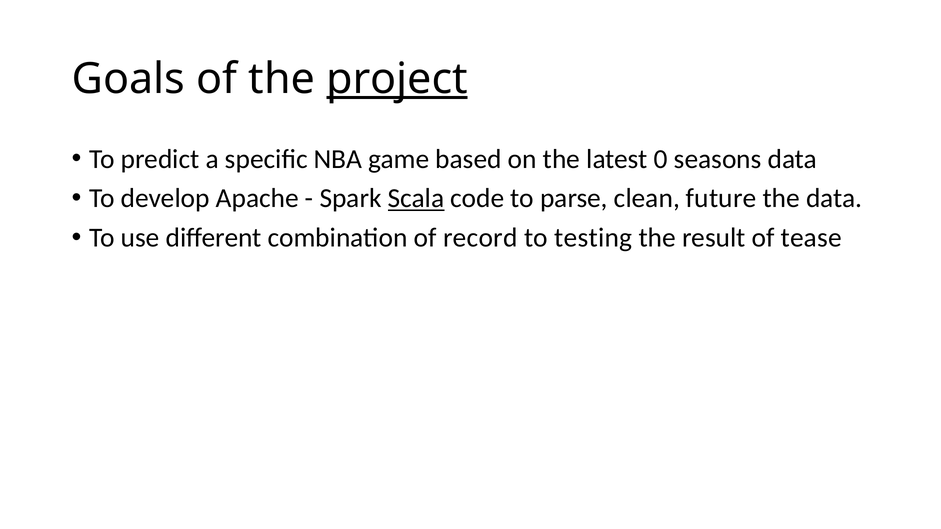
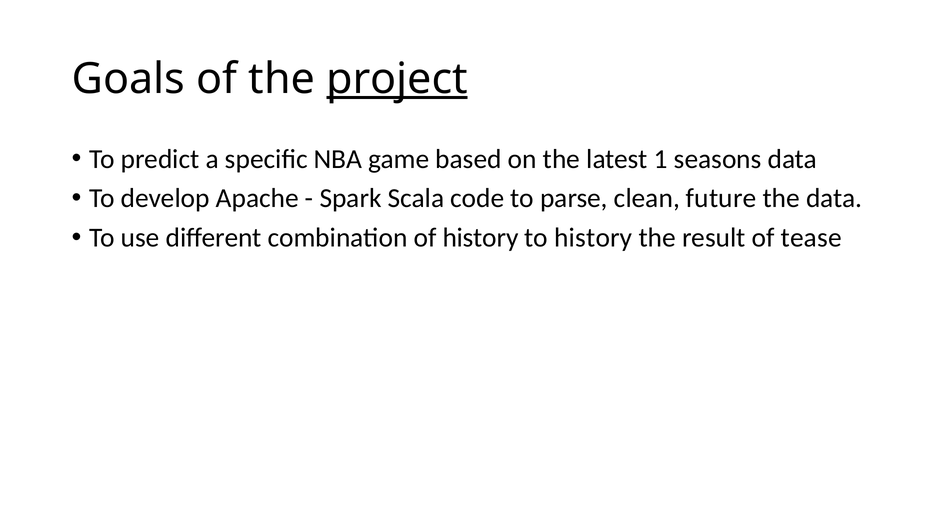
0: 0 -> 1
Scala underline: present -> none
of record: record -> history
to testing: testing -> history
